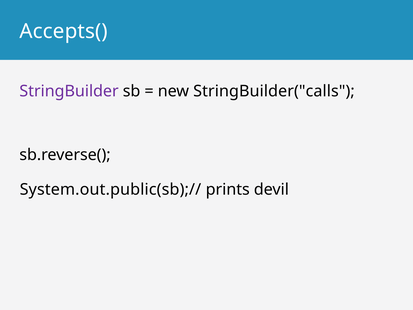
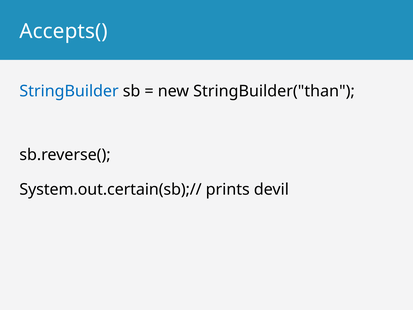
StringBuilder colour: purple -> blue
StringBuilder("calls: StringBuilder("calls -> StringBuilder("than
System.out.public(sb);//: System.out.public(sb);// -> System.out.certain(sb);//
